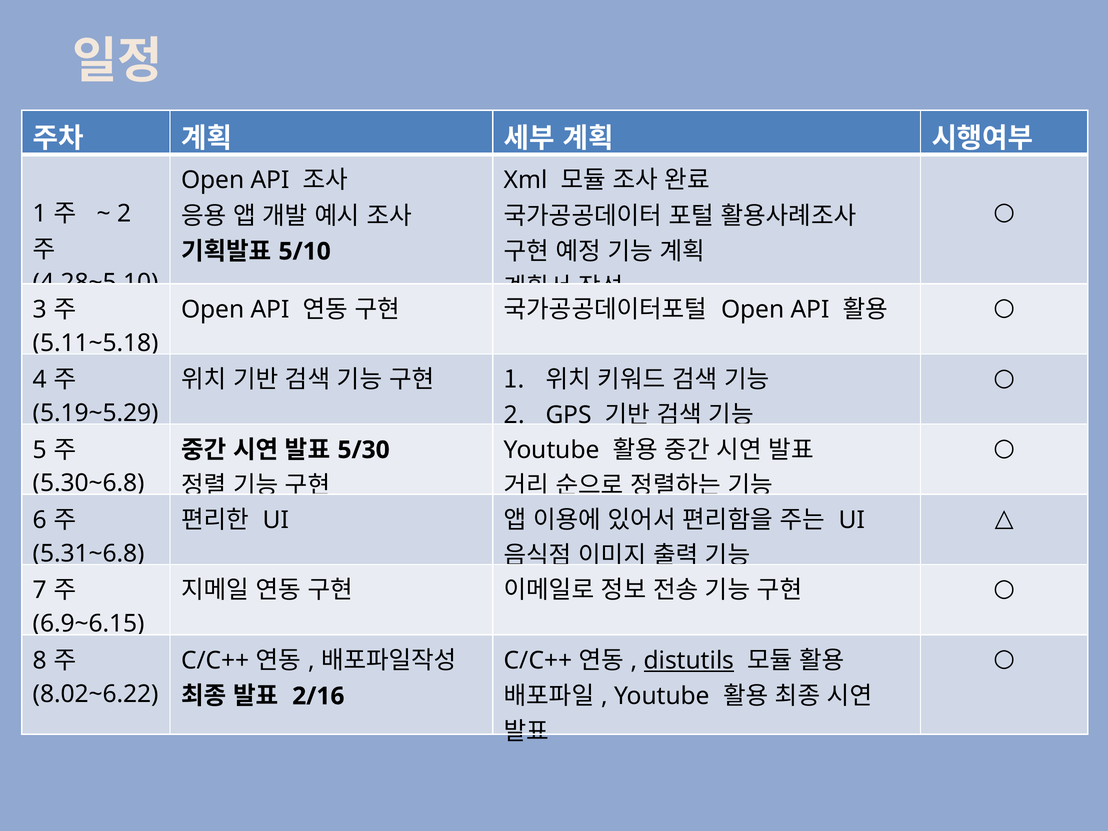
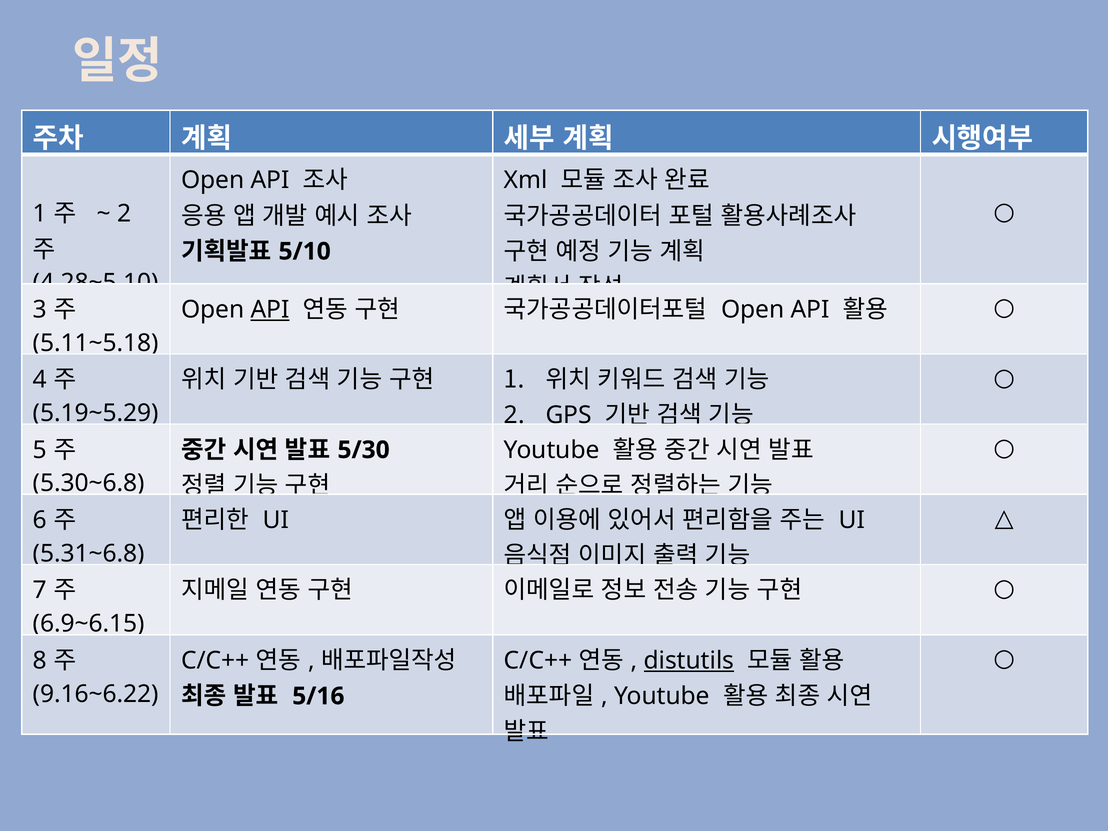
API at (270, 310) underline: none -> present
2/16: 2/16 -> 5/16
8.02~6.22: 8.02~6.22 -> 9.16~6.22
